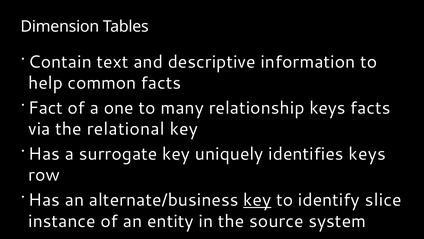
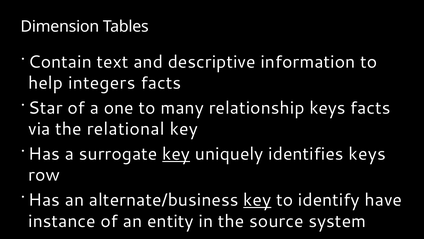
common: common -> integers
Fact: Fact -> Star
key at (176, 154) underline: none -> present
slice: slice -> have
